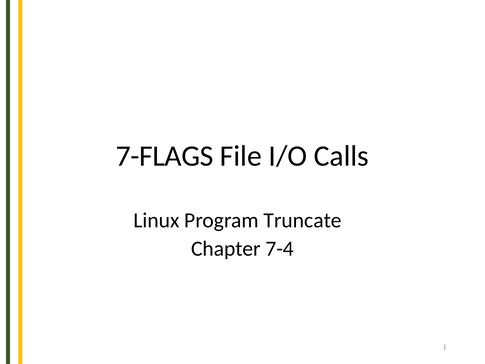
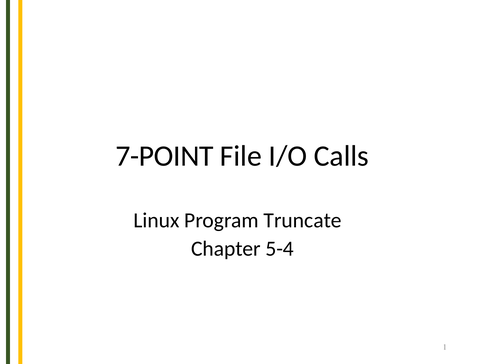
7-FLAGS: 7-FLAGS -> 7-POINT
7-4: 7-4 -> 5-4
